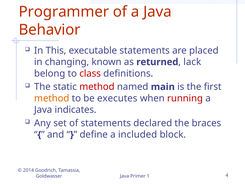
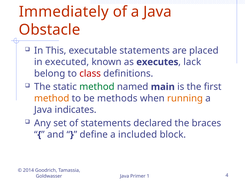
Programmer: Programmer -> Immediately
Behavior: Behavior -> Obstacle
changing: changing -> executed
returned: returned -> executes
method at (97, 87) colour: red -> green
executes: executes -> methods
running colour: red -> orange
